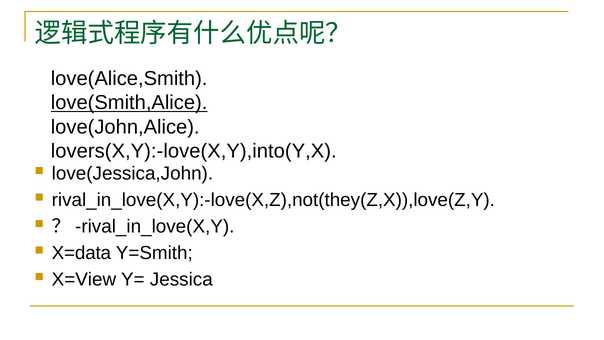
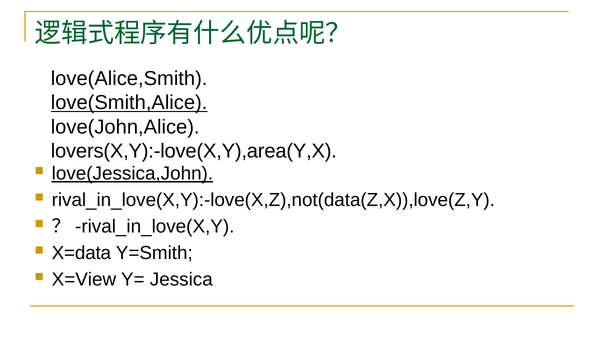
lovers(X,Y):-love(X,Y),into(Y,X: lovers(X,Y):-love(X,Y),into(Y,X -> lovers(X,Y):-love(X,Y),area(Y,X
love(Jessica,John underline: none -> present
rival_in_love(X,Y):-love(X,Z),not(they(Z,X)),love(Z,Y: rival_in_love(X,Y):-love(X,Z),not(they(Z,X)),love(Z,Y -> rival_in_love(X,Y):-love(X,Z),not(data(Z,X)),love(Z,Y
